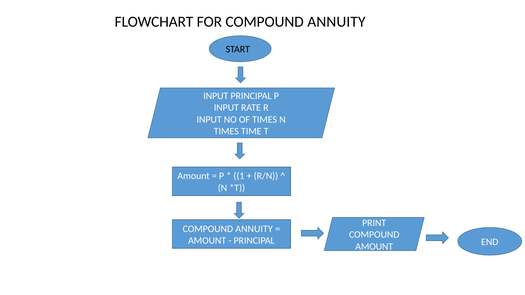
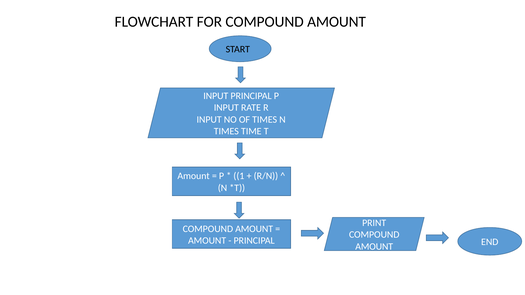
FOR COMPOUND ANNUITY: ANNUITY -> AMOUNT
ANNUITY at (254, 229): ANNUITY -> AMOUNT
